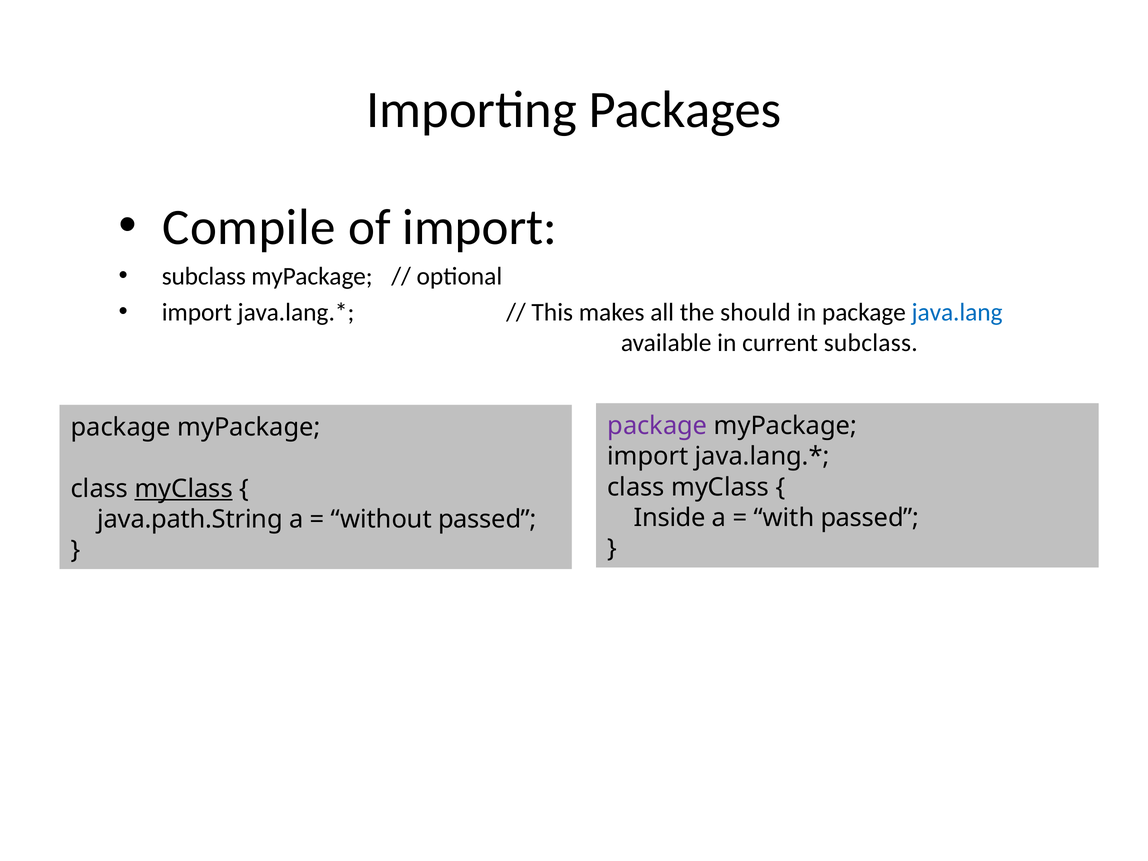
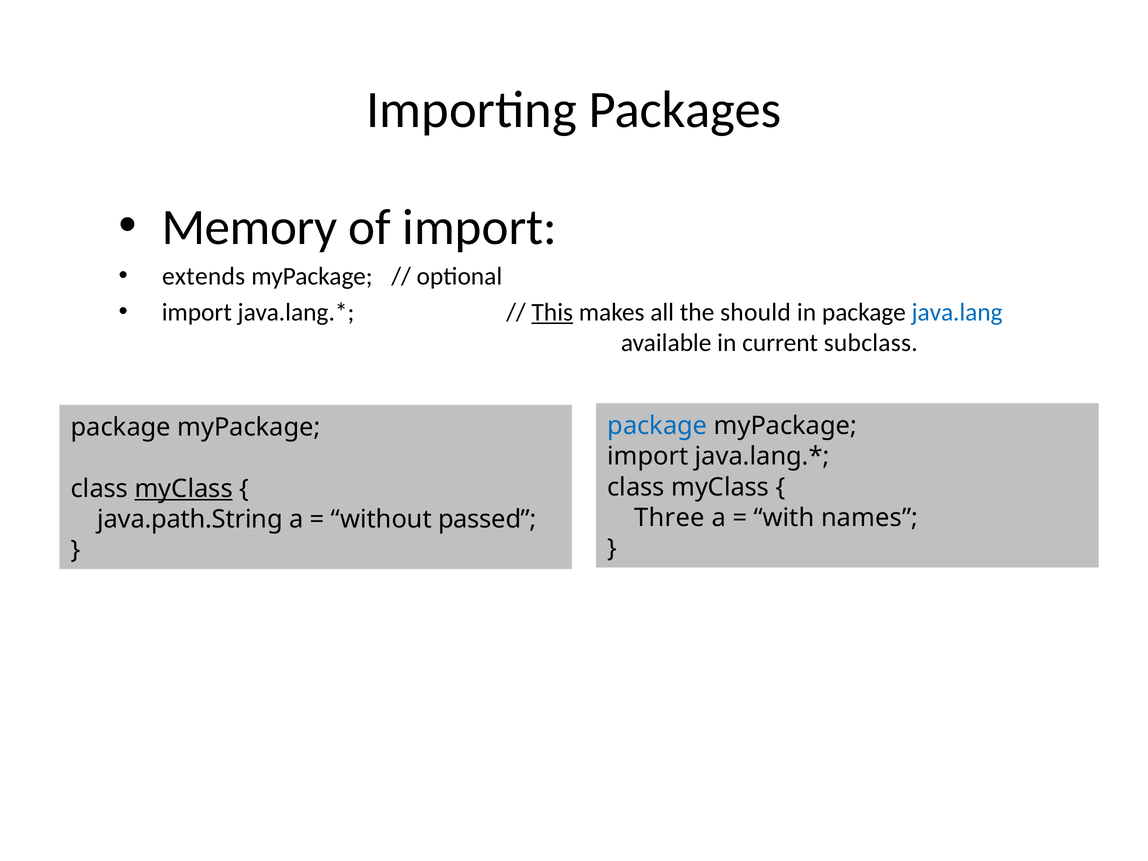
Compile: Compile -> Memory
subclass at (204, 277): subclass -> extends
This underline: none -> present
package at (657, 426) colour: purple -> blue
Inside: Inside -> Three
with passed: passed -> names
